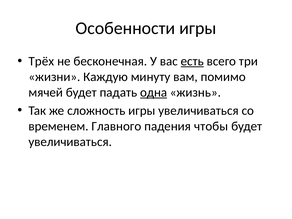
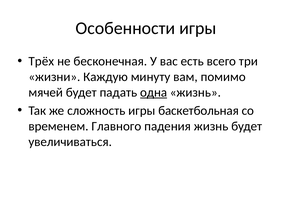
есть underline: present -> none
игры увеличиваться: увеличиваться -> баскетбольная
падения чтобы: чтобы -> жизнь
